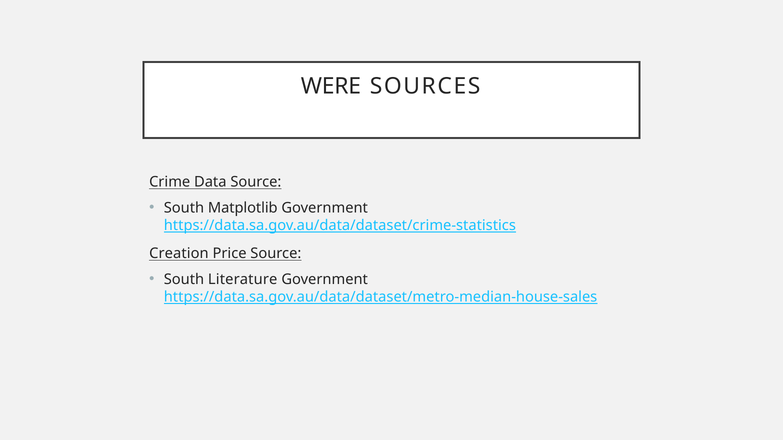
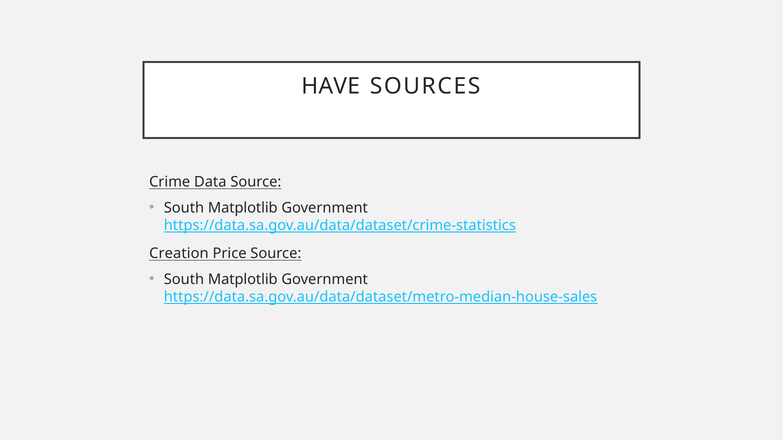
WERE: WERE -> HAVE
Literature at (243, 280): Literature -> Matplotlib
